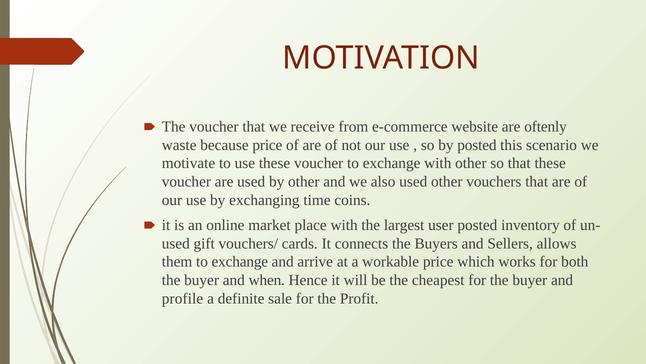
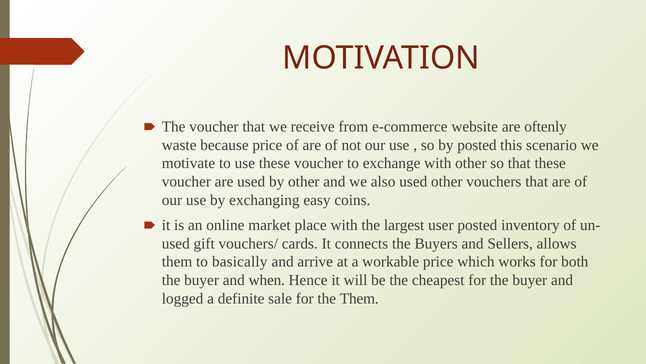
time: time -> easy
them to exchange: exchange -> basically
profile: profile -> logged
the Profit: Profit -> Them
